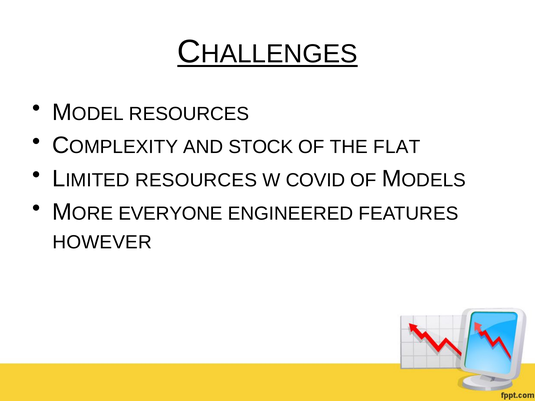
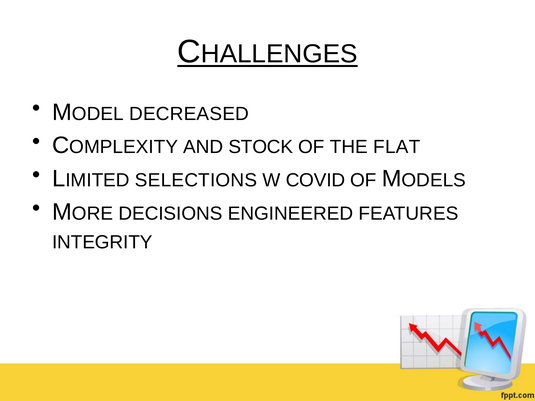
RESOURCES at (189, 114): RESOURCES -> DECREASED
RESOURCES at (196, 180): RESOURCES -> SELECTIONS
EVERYONE: EVERYONE -> DECISIONS
HOWEVER: HOWEVER -> INTEGRITY
